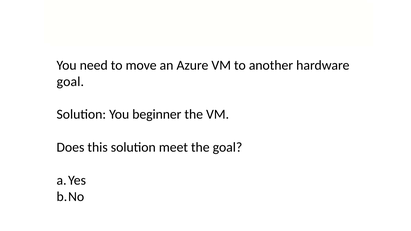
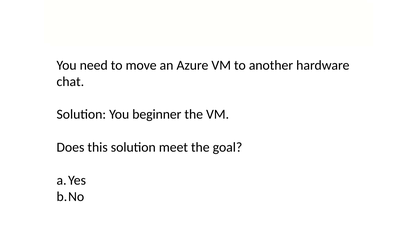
goal at (70, 82): goal -> chat
